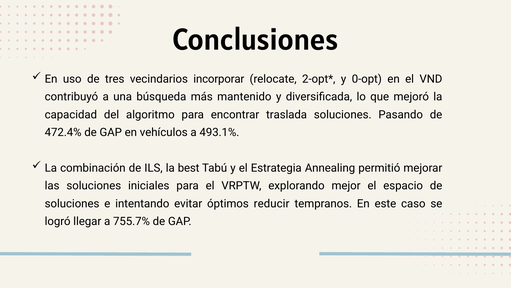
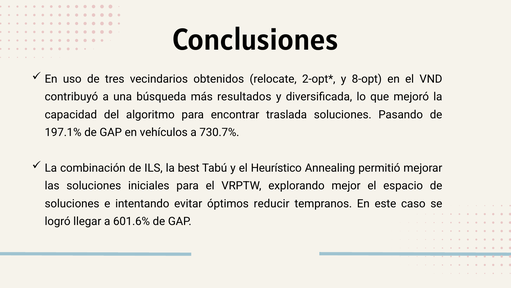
incorporar: incorporar -> obtenidos
0-opt: 0-opt -> 8-opt
mantenido: mantenido -> resultados
472.4%: 472.4% -> 197.1%
493.1%: 493.1% -> 730.7%
Estrategia: Estrategia -> Heurístico
755.7%: 755.7% -> 601.6%
